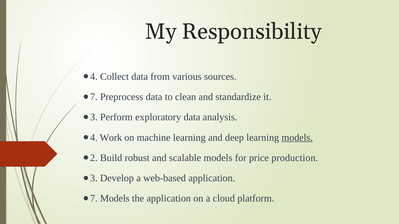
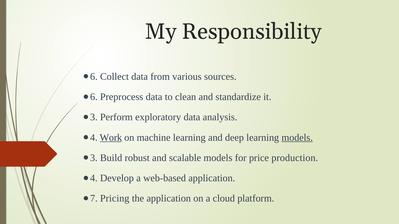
4 at (94, 77): 4 -> 6
7 at (94, 97): 7 -> 6
Work underline: none -> present
2 at (94, 158): 2 -> 3
3 at (94, 178): 3 -> 4
7 Models: Models -> Pricing
